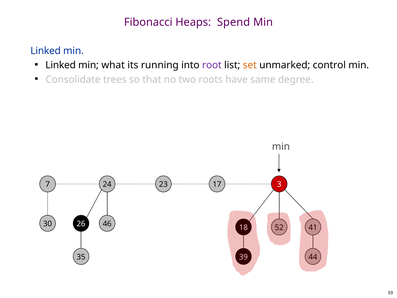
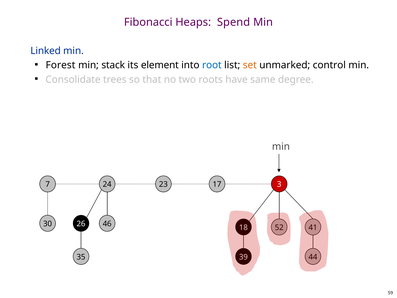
Linked at (61, 65): Linked -> Forest
what: what -> stack
running: running -> element
root colour: purple -> blue
